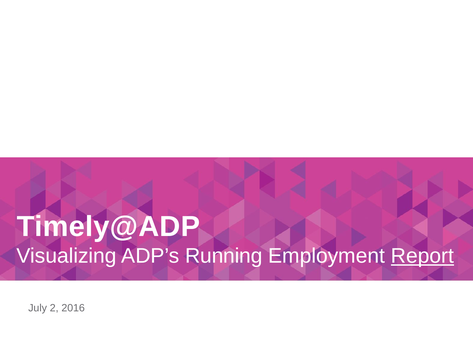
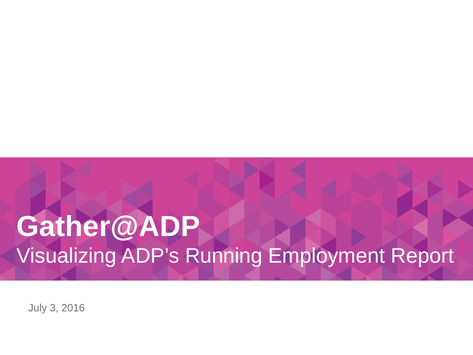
Timely@ADP: Timely@ADP -> Gather@ADP
Report underline: present -> none
2: 2 -> 3
